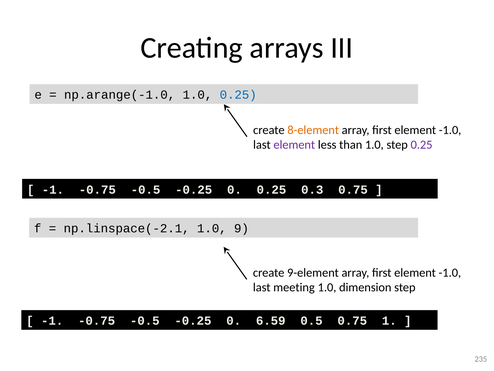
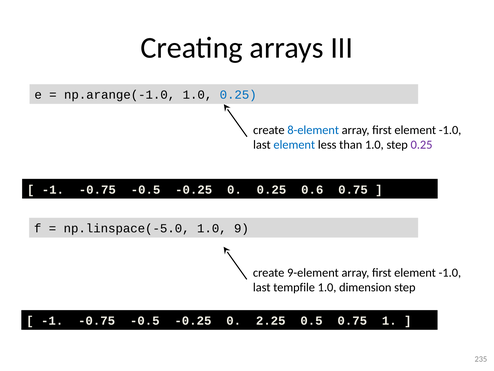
8-element colour: orange -> blue
element at (294, 145) colour: purple -> blue
0.3: 0.3 -> 0.6
np.linspace(-2.1: np.linspace(-2.1 -> np.linspace(-5.0
meeting: meeting -> tempfile
6.59: 6.59 -> 2.25
